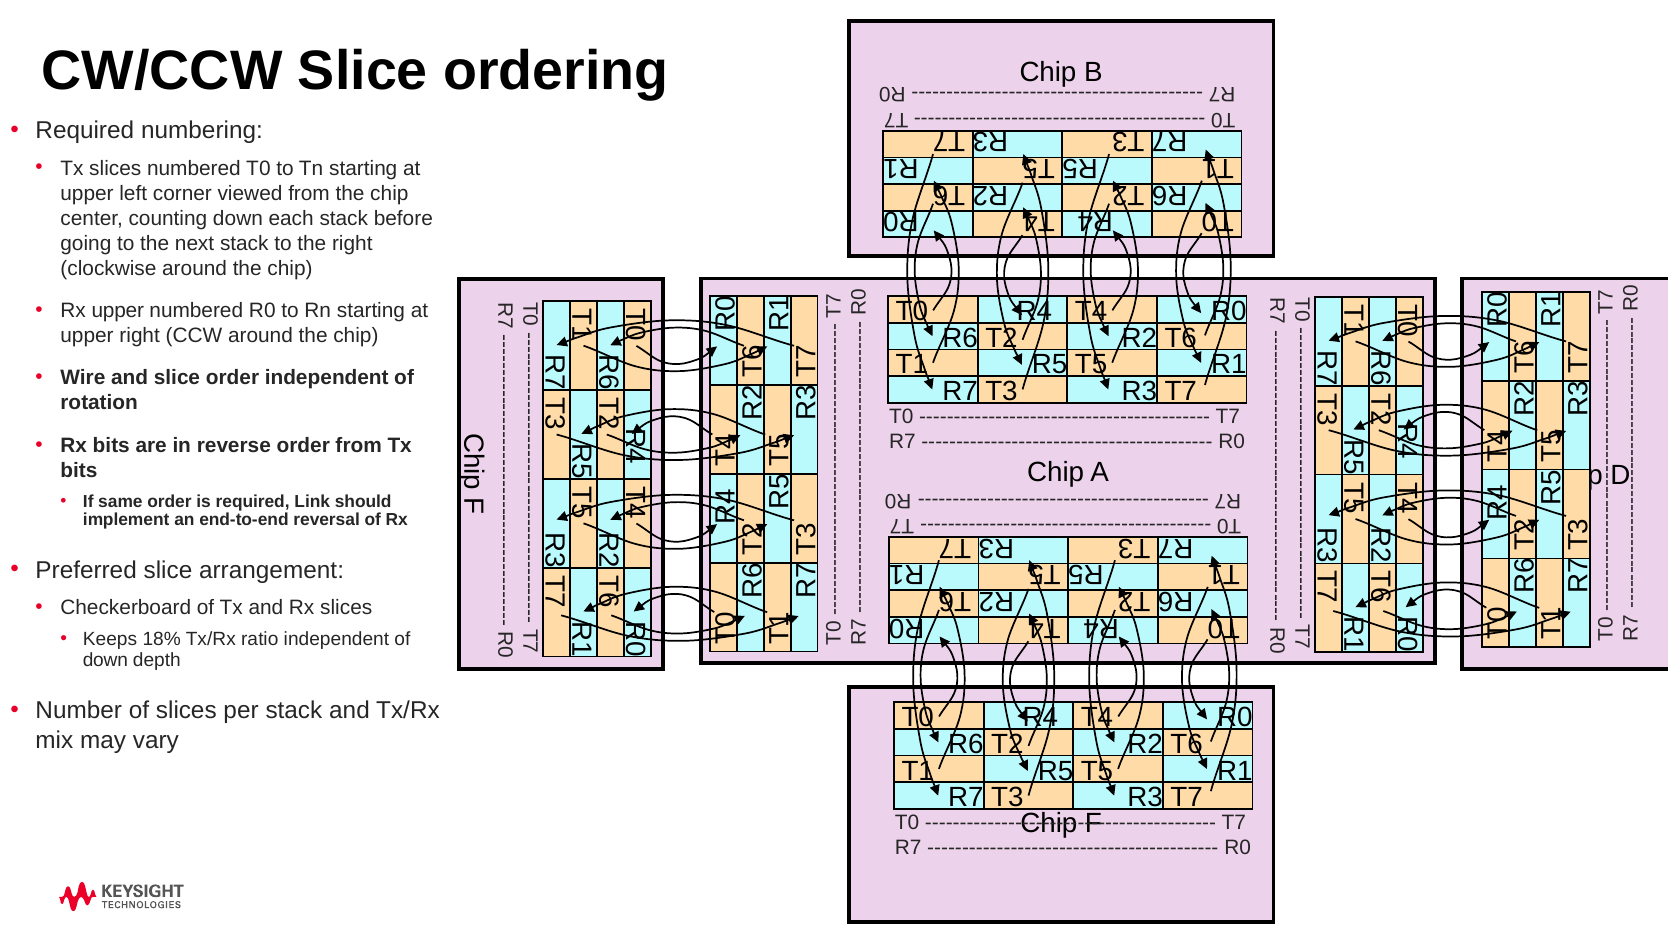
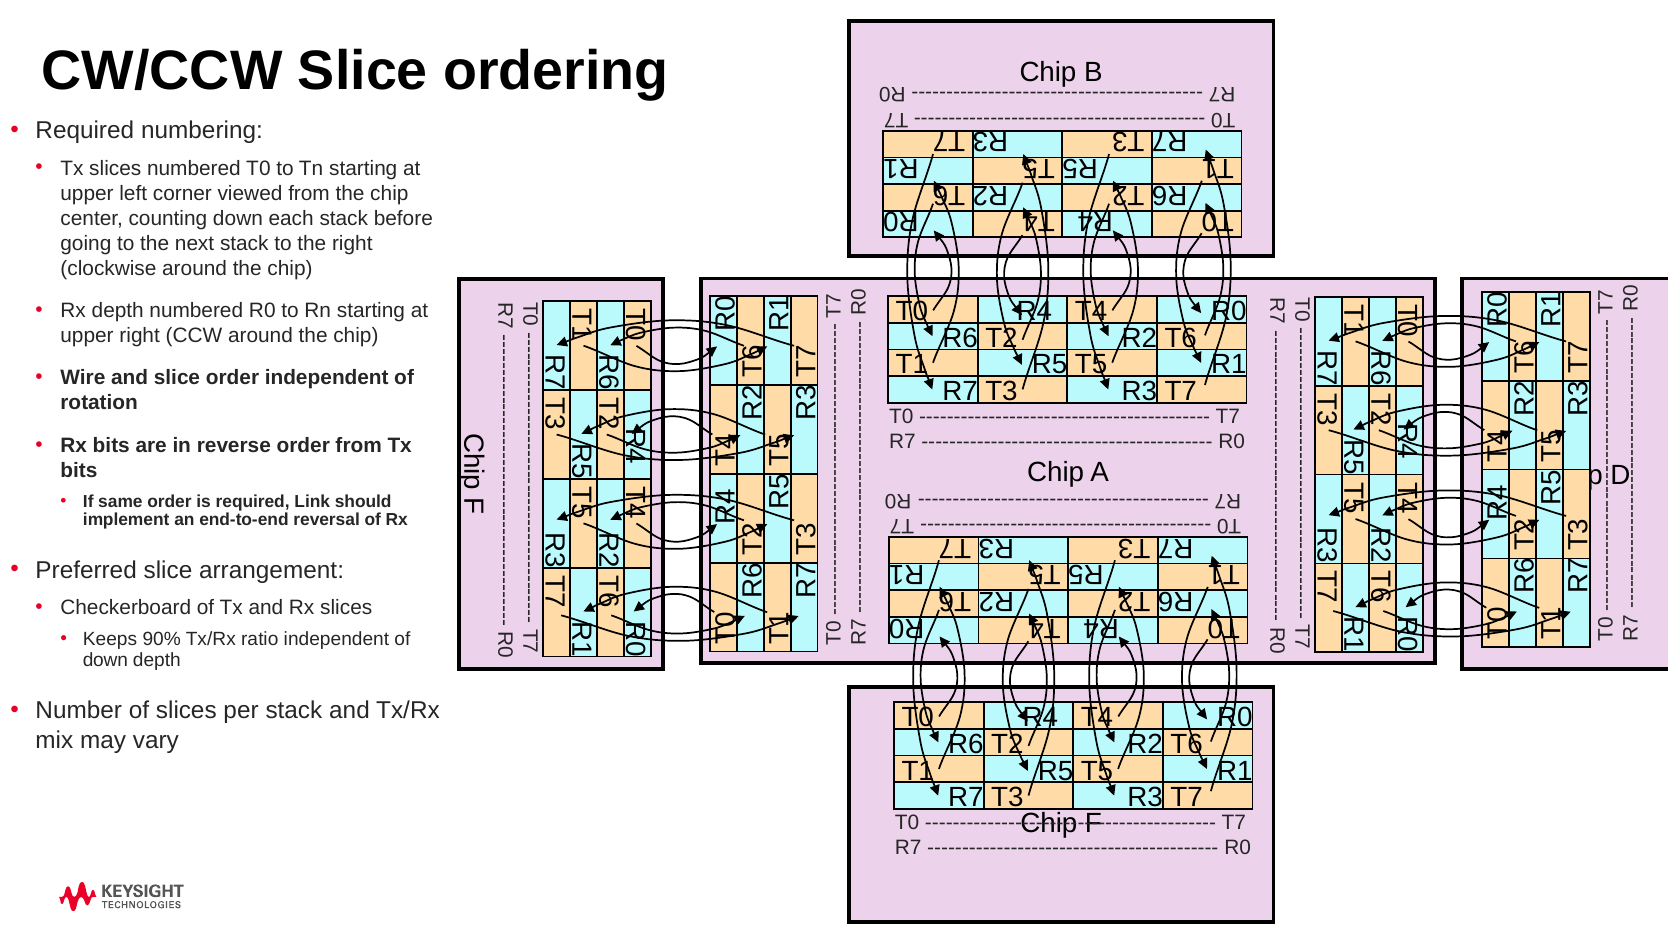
Rx upper: upper -> depth
18%: 18% -> 90%
